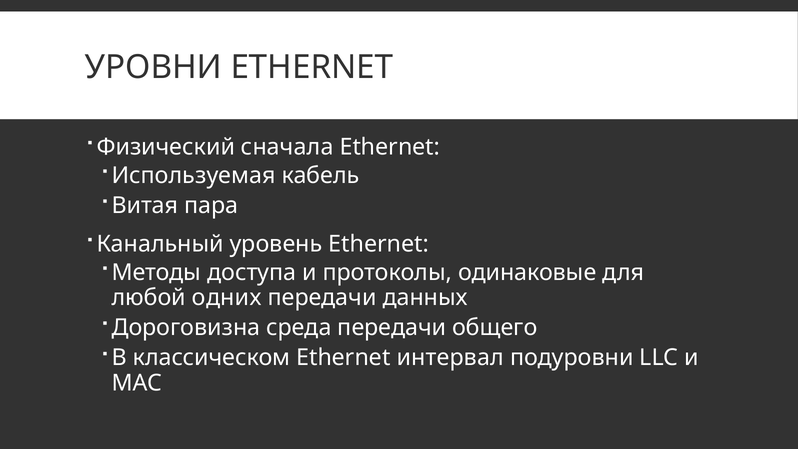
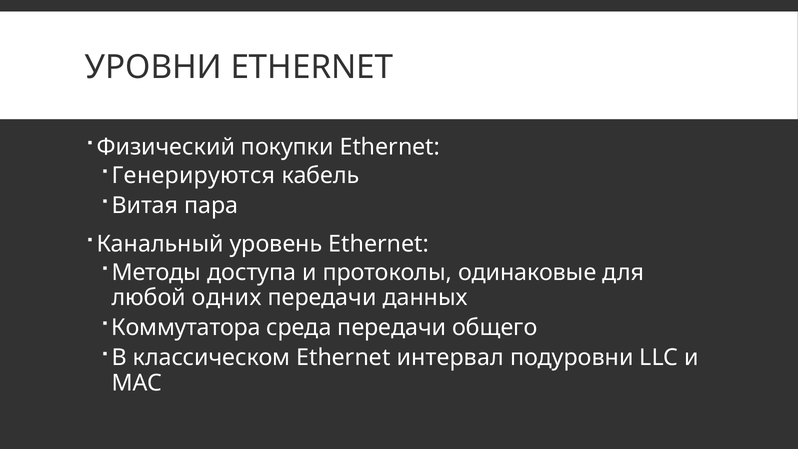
сначала: сначала -> покупки
Используемая: Используемая -> Генерируются
Дороговизна: Дороговизна -> Коммутатора
